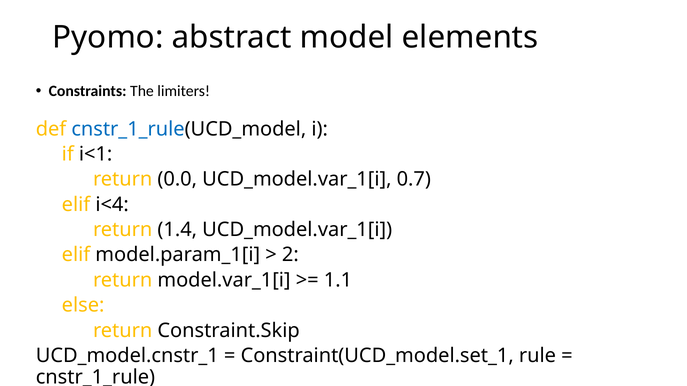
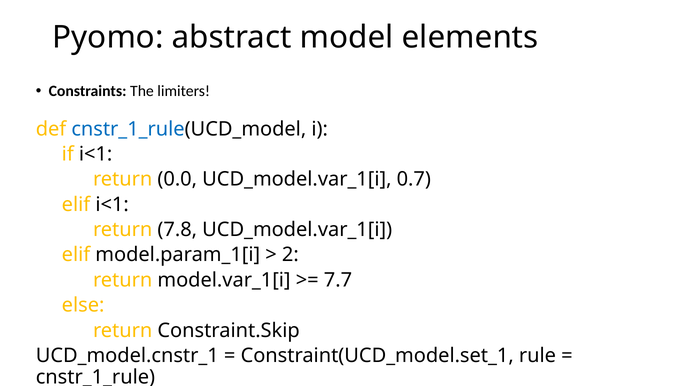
elif i<4: i<4 -> i<1
1.4: 1.4 -> 7.8
1.1: 1.1 -> 7.7
